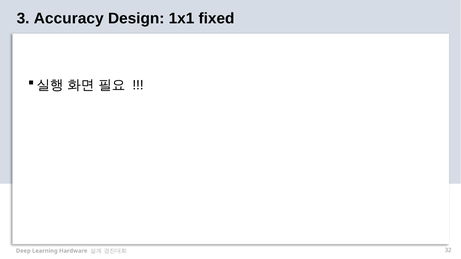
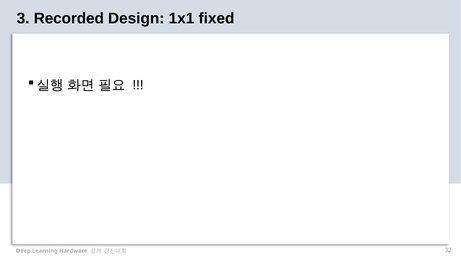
Accuracy: Accuracy -> Recorded
